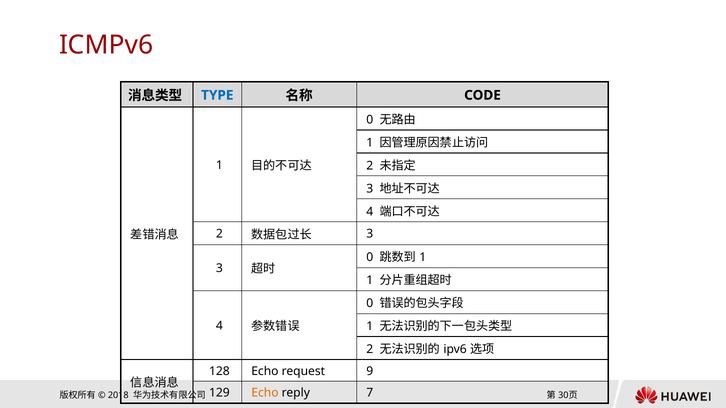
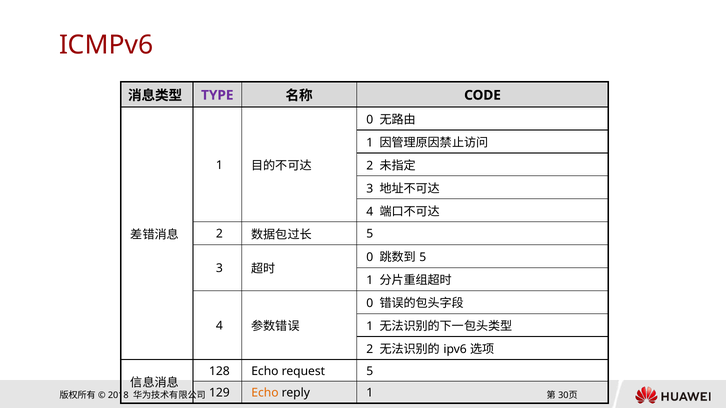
TYPE colour: blue -> purple
3 at (370, 234): 3 -> 5
1 at (423, 258): 1 -> 5
request 9: 9 -> 5
reply 7: 7 -> 1
